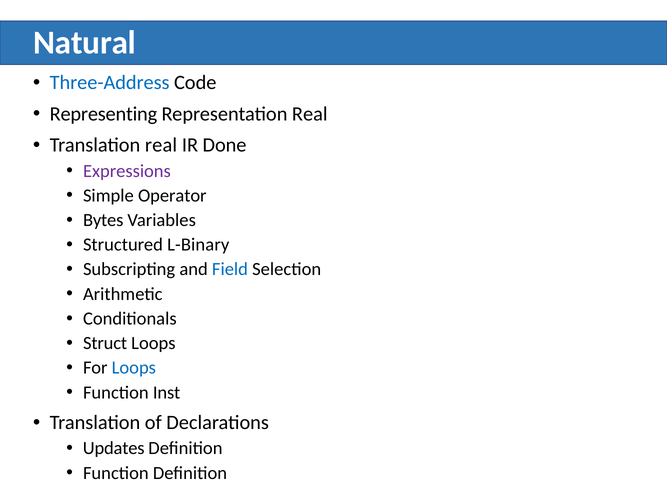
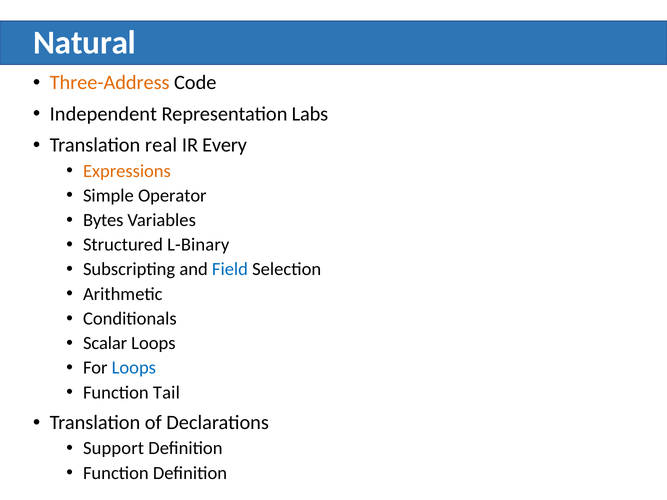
Three-Address colour: blue -> orange
Representing: Representing -> Independent
Representation Real: Real -> Labs
Done: Done -> Every
Expressions colour: purple -> orange
Struct: Struct -> Scalar
Inst: Inst -> Tail
Updates: Updates -> Support
